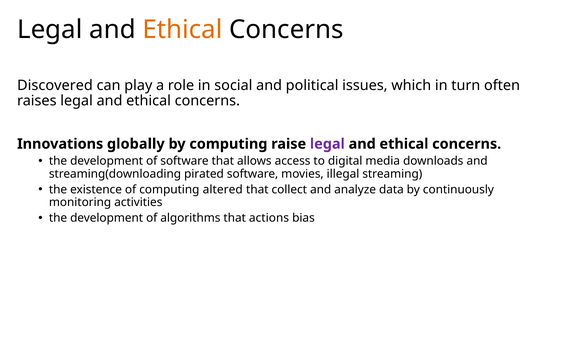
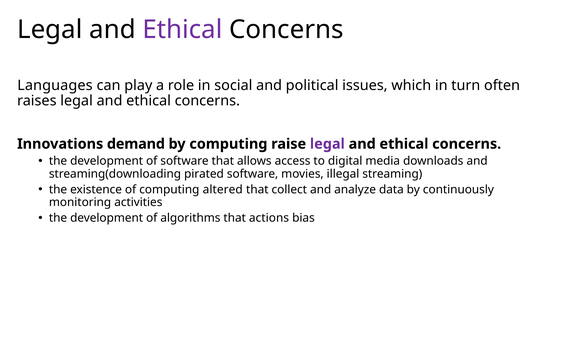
Ethical at (182, 29) colour: orange -> purple
Discovered: Discovered -> Languages
globally: globally -> demand
